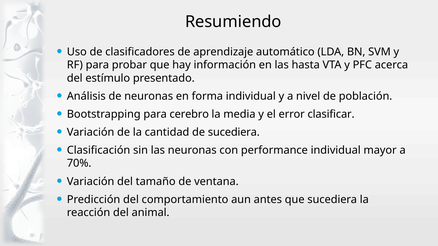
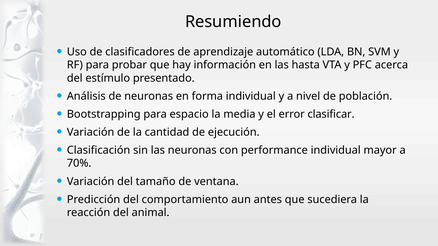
cerebro: cerebro -> espacio
de sucediera: sucediera -> ejecución
